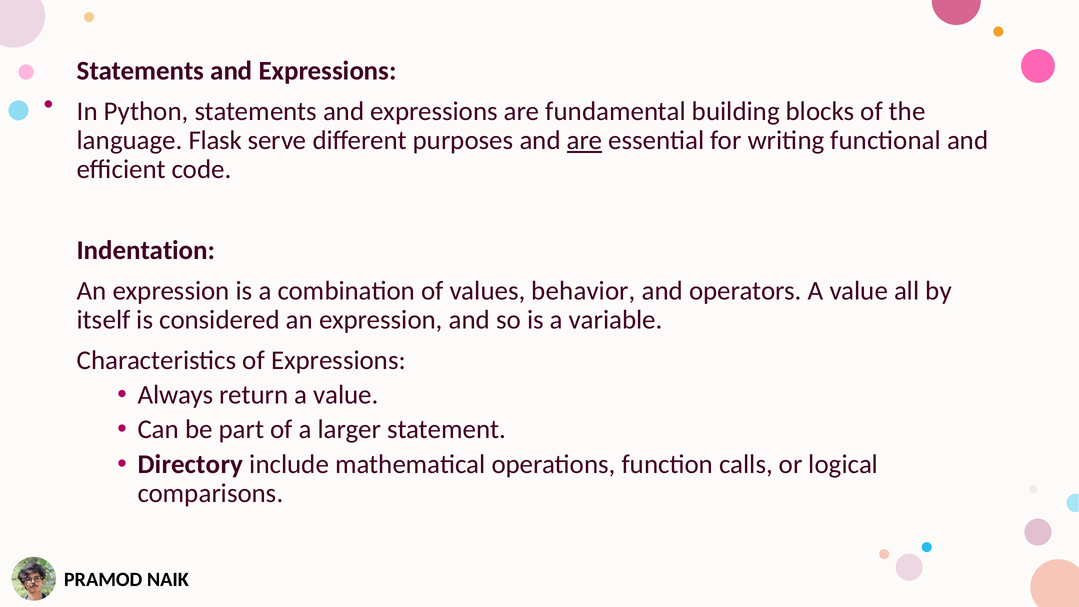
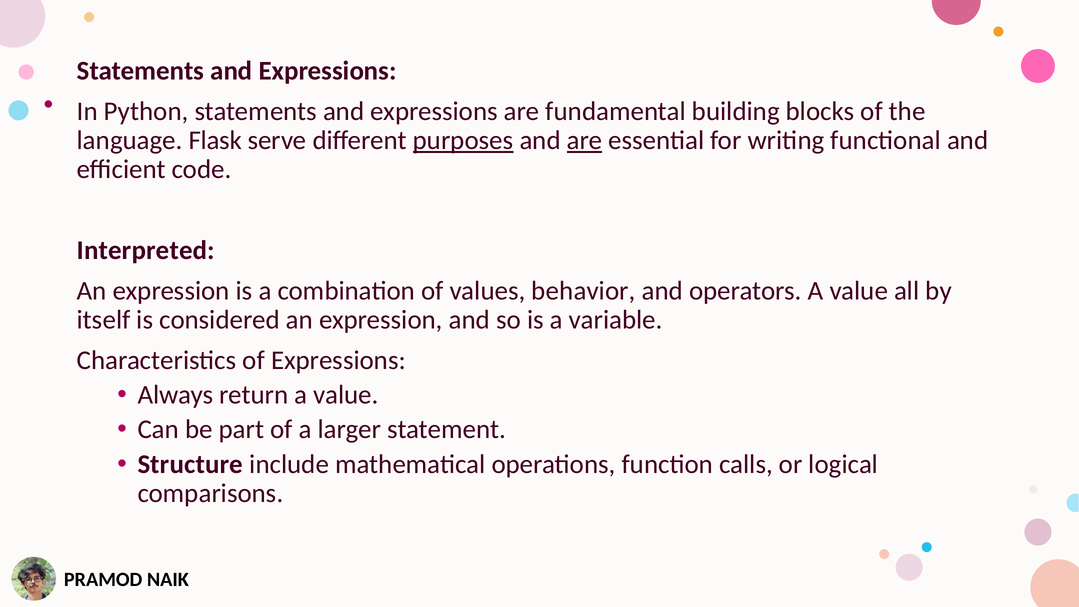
purposes underline: none -> present
Indentation: Indentation -> Interpreted
Directory: Directory -> Structure
